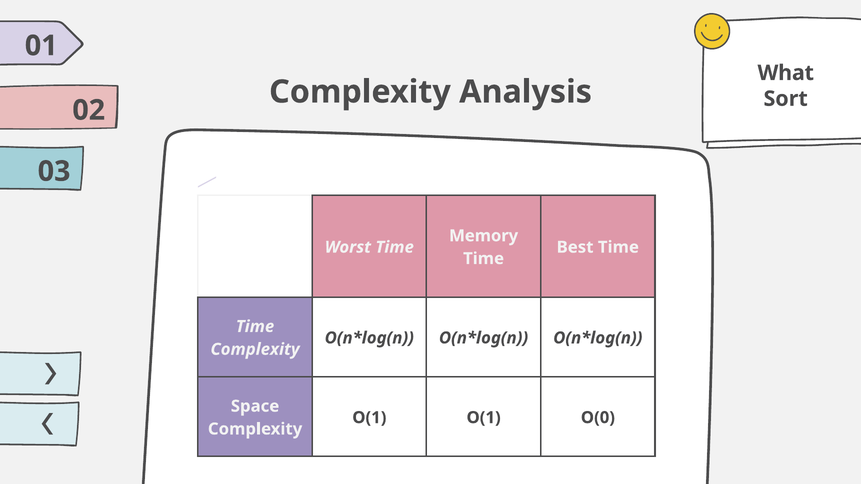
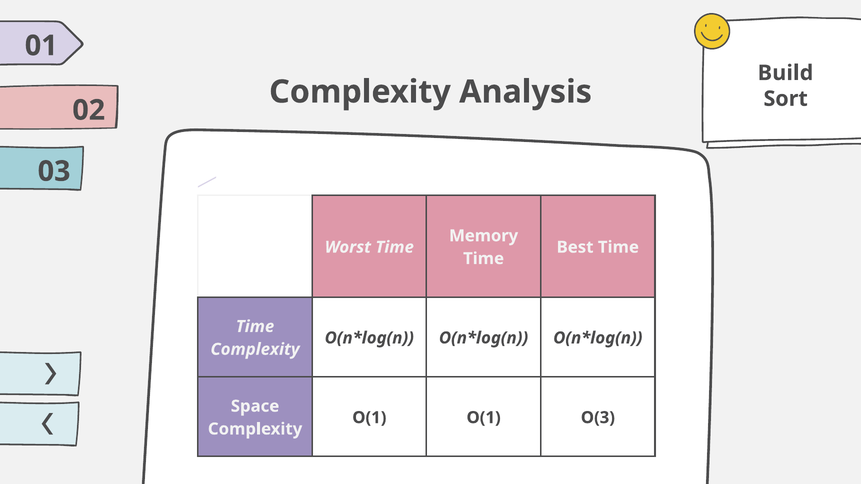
What: What -> Build
O(0: O(0 -> O(3
